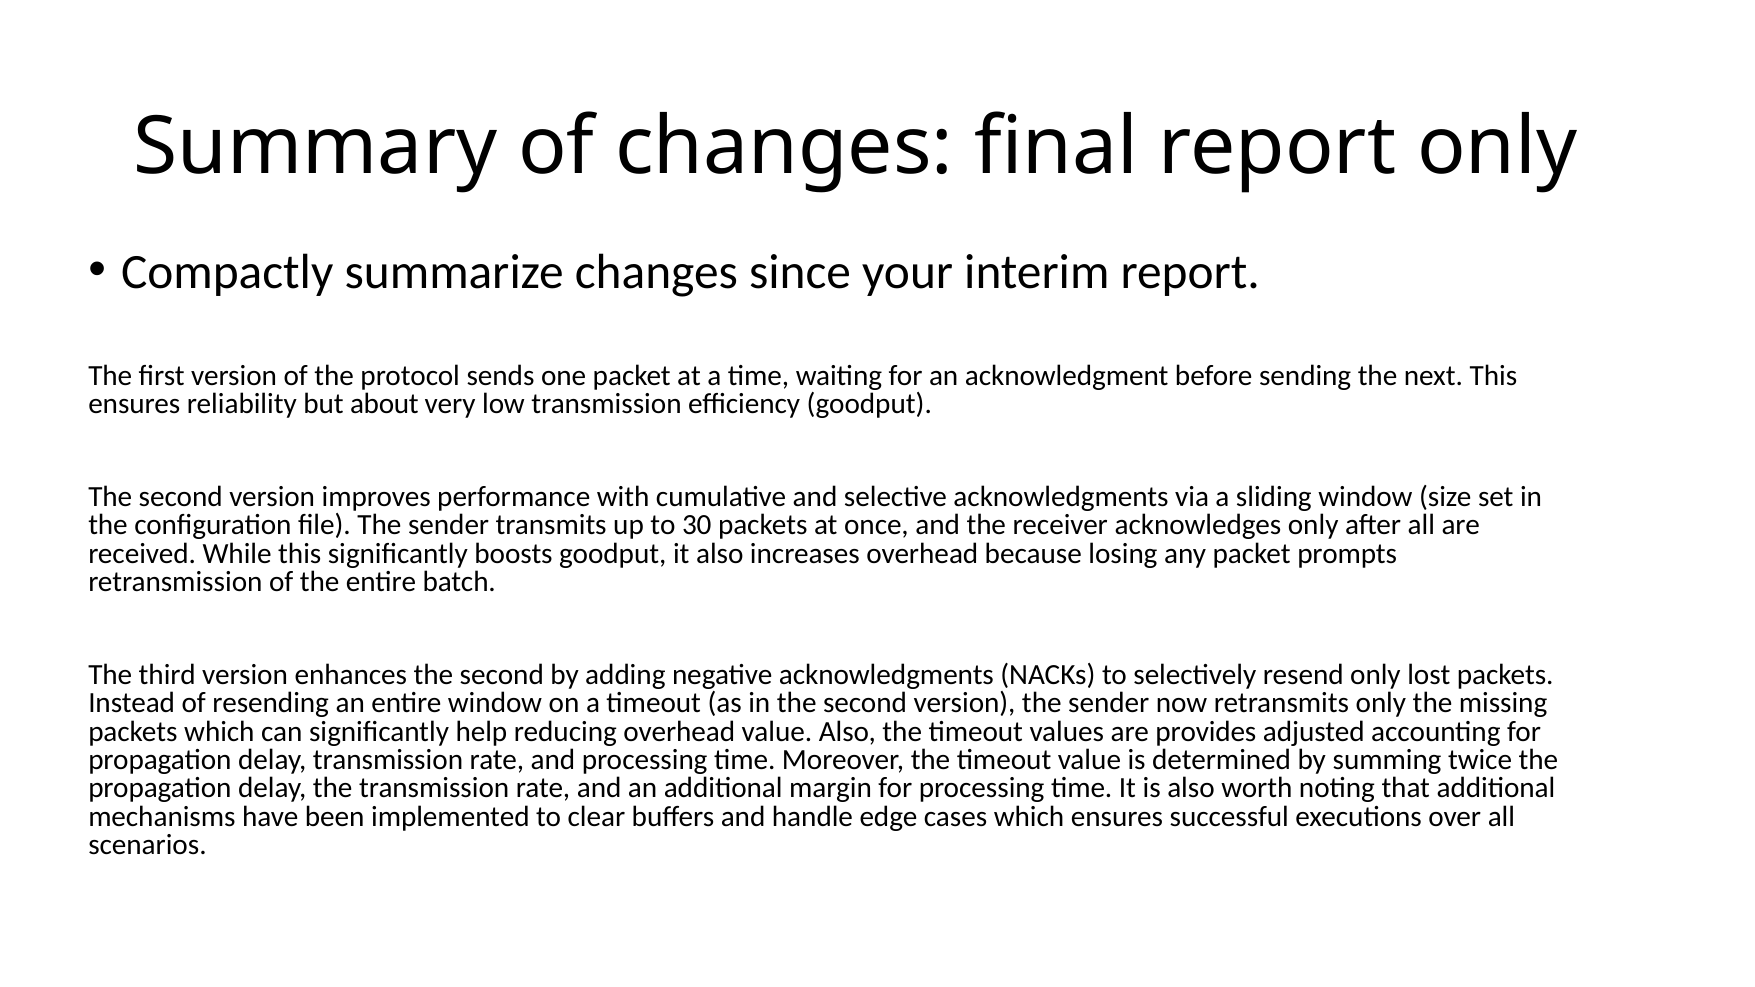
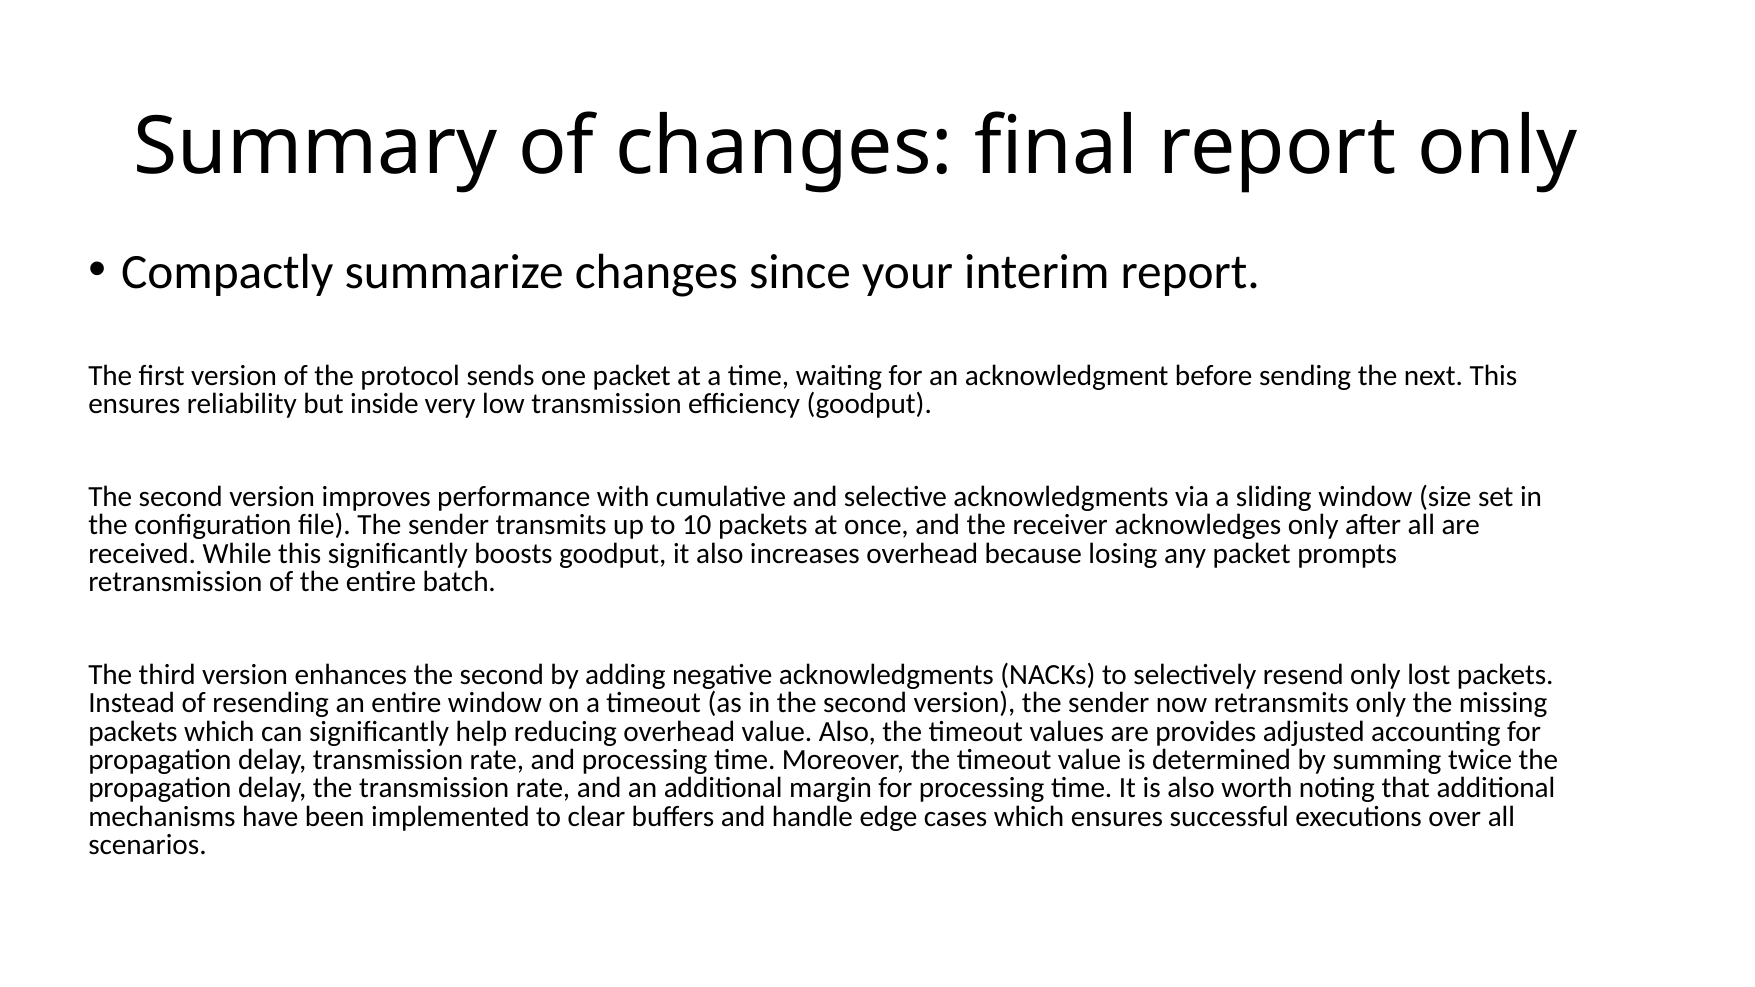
about: about -> inside
30: 30 -> 10
